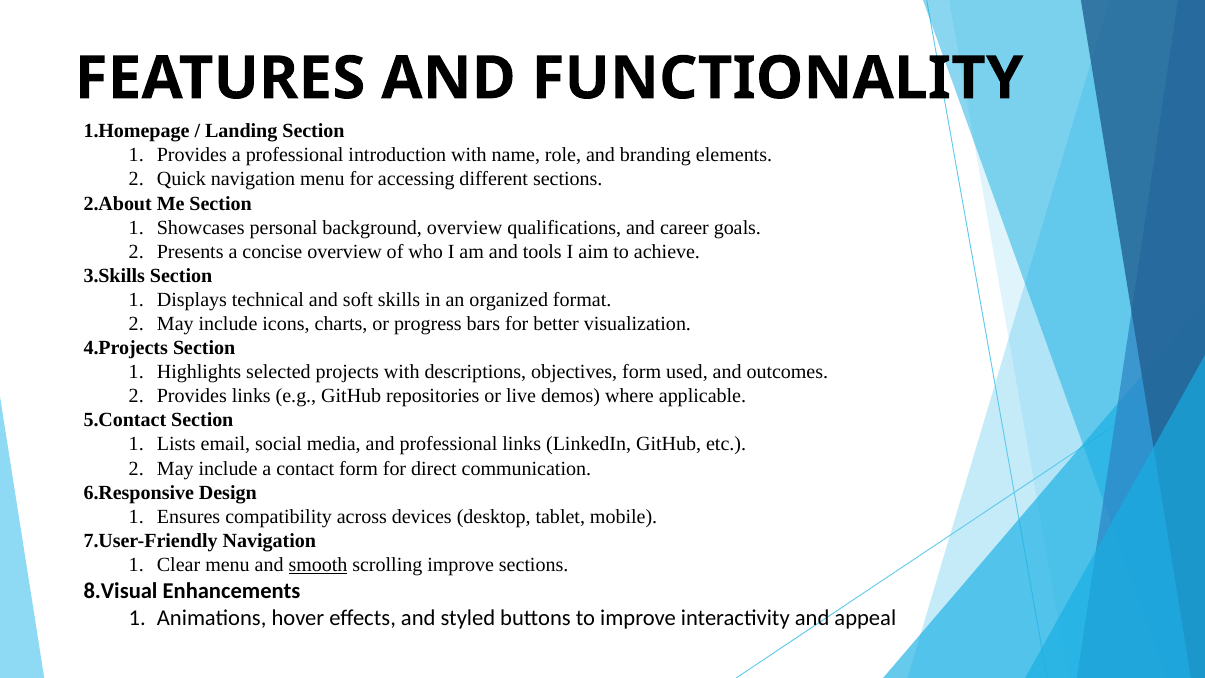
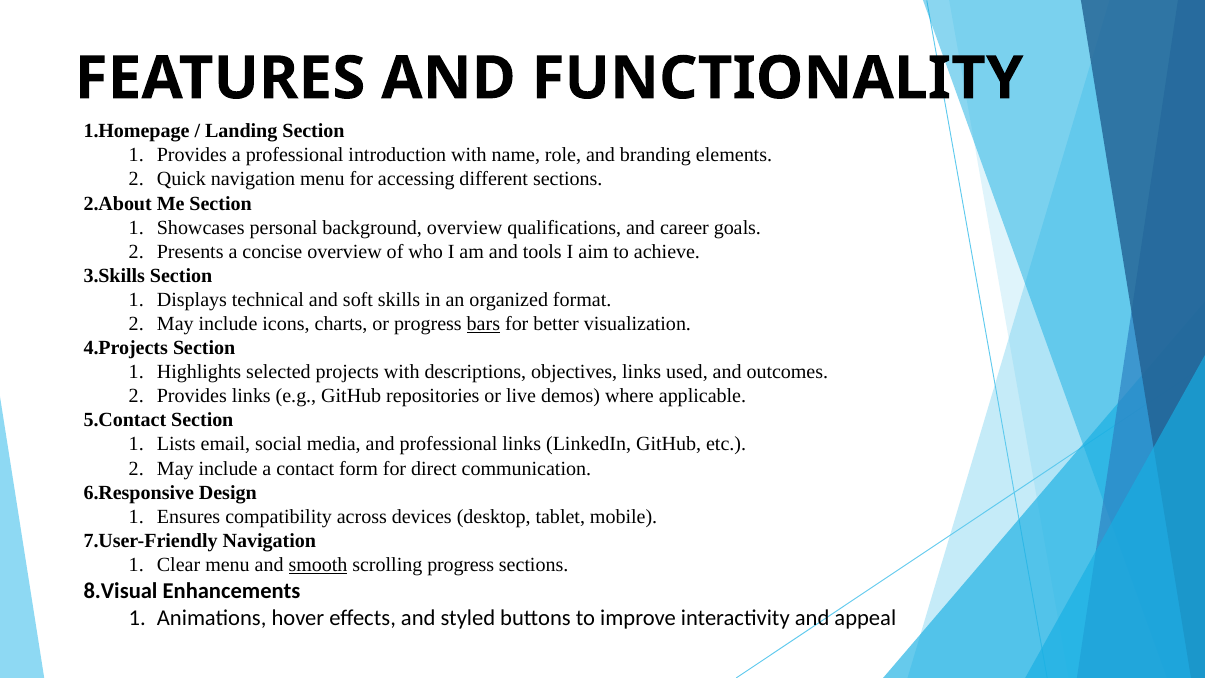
bars underline: none -> present
objectives form: form -> links
scrolling improve: improve -> progress
